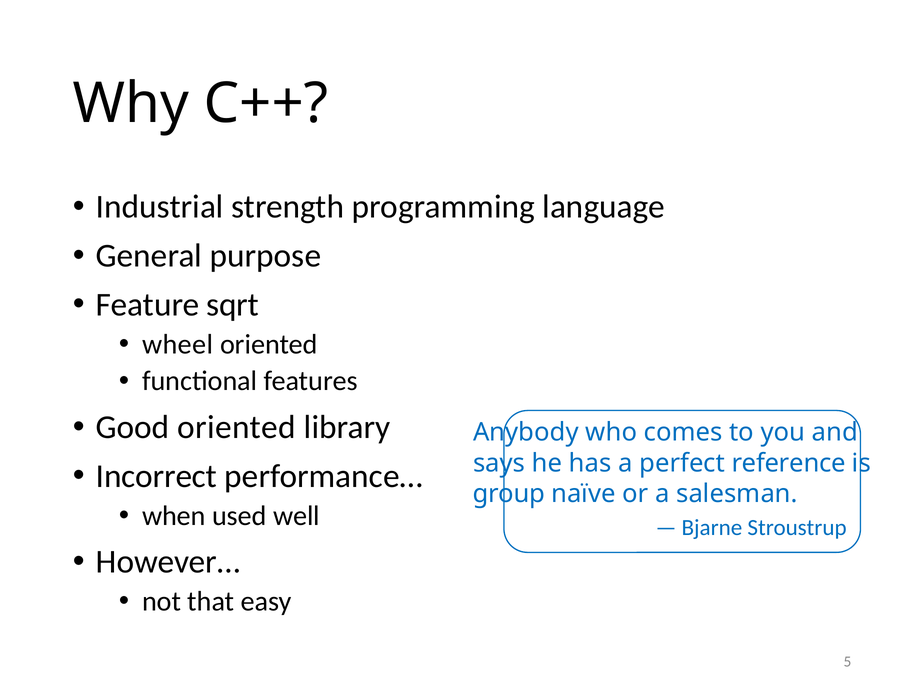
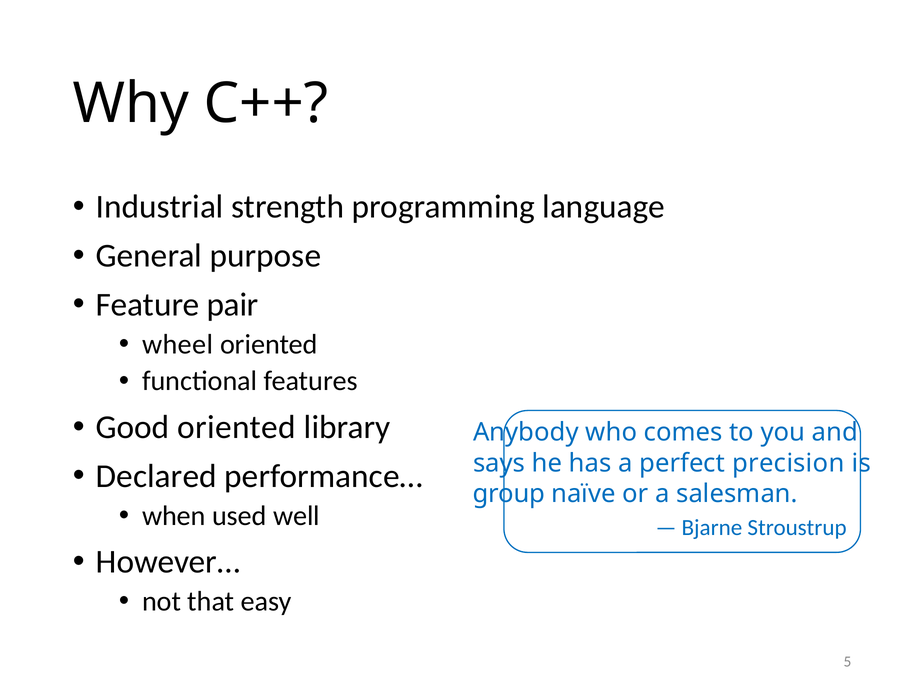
sqrt: sqrt -> pair
reference: reference -> precision
Incorrect: Incorrect -> Declared
